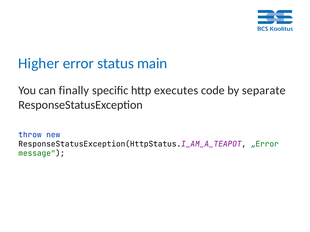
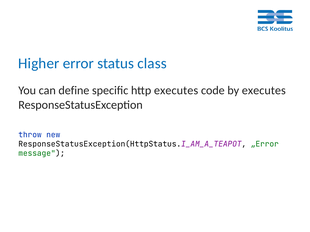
main: main -> class
finally: finally -> define
by separate: separate -> executes
